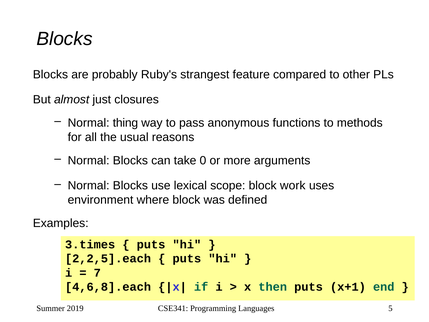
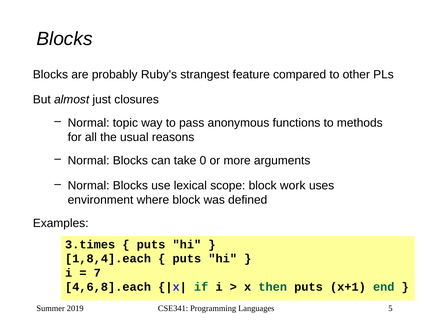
thing: thing -> topic
2,2,5].each: 2,2,5].each -> 1,8,4].each
